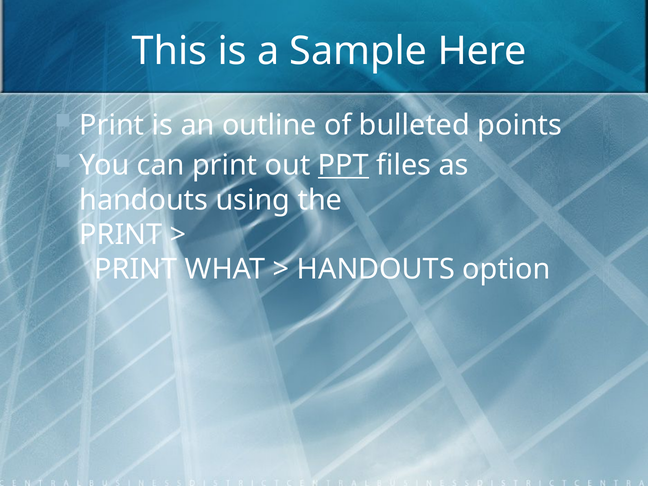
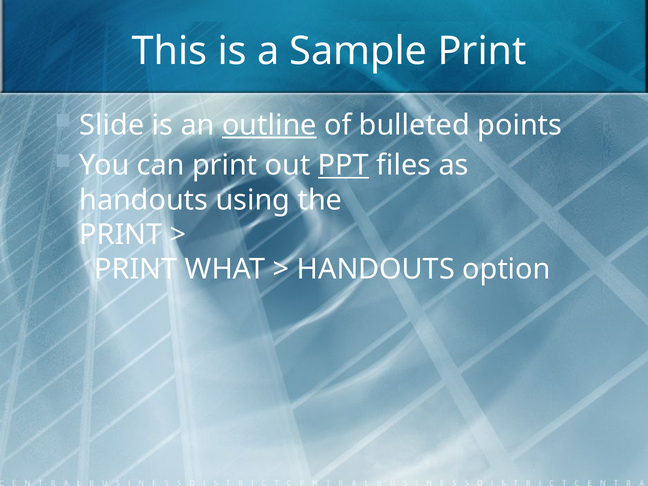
Sample Here: Here -> Print
Print at (112, 125): Print -> Slide
outline underline: none -> present
